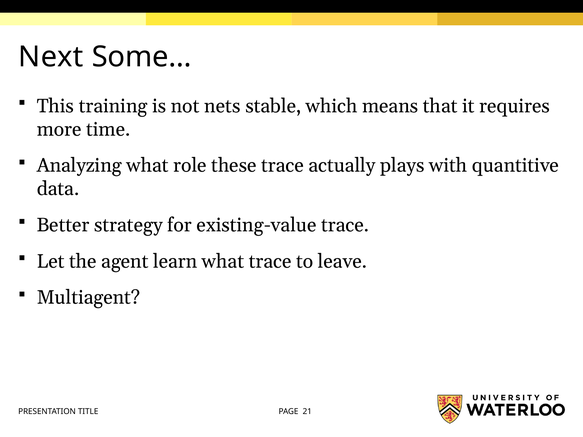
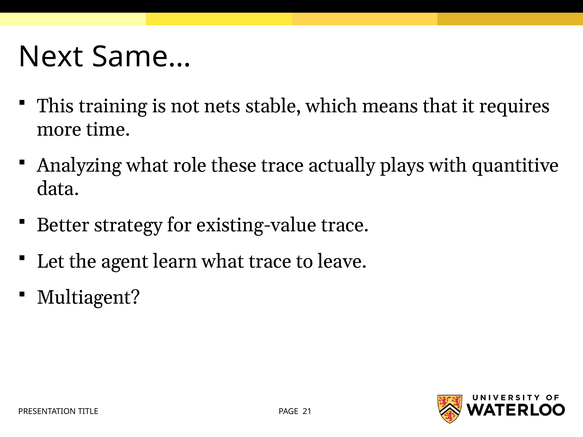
Some…: Some… -> Same…
